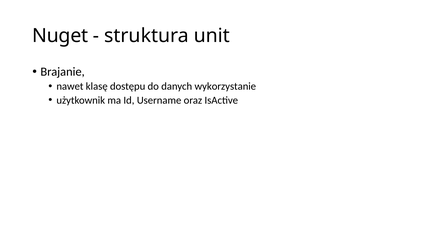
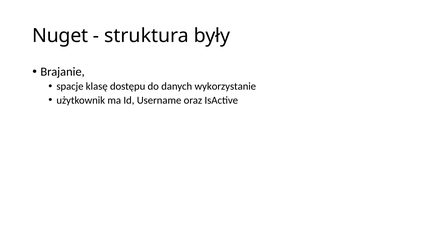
unit: unit -> były
nawet: nawet -> spacje
